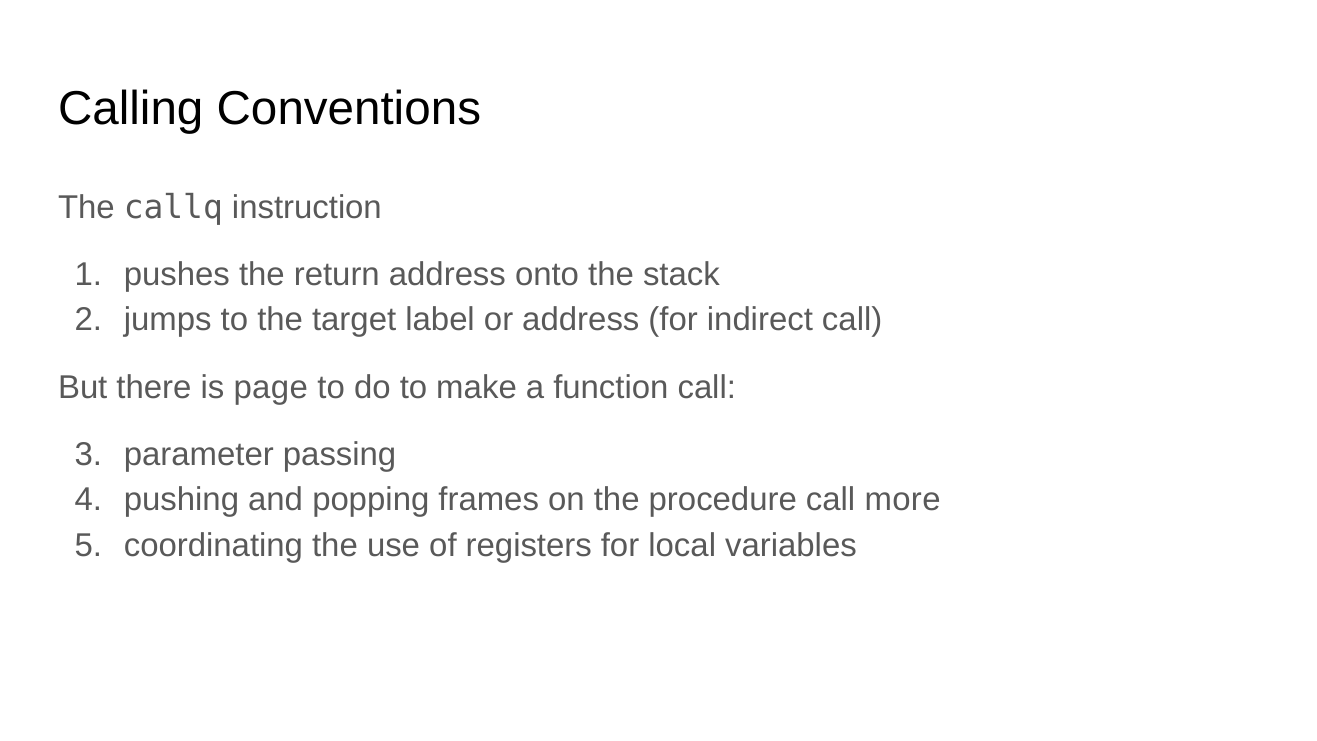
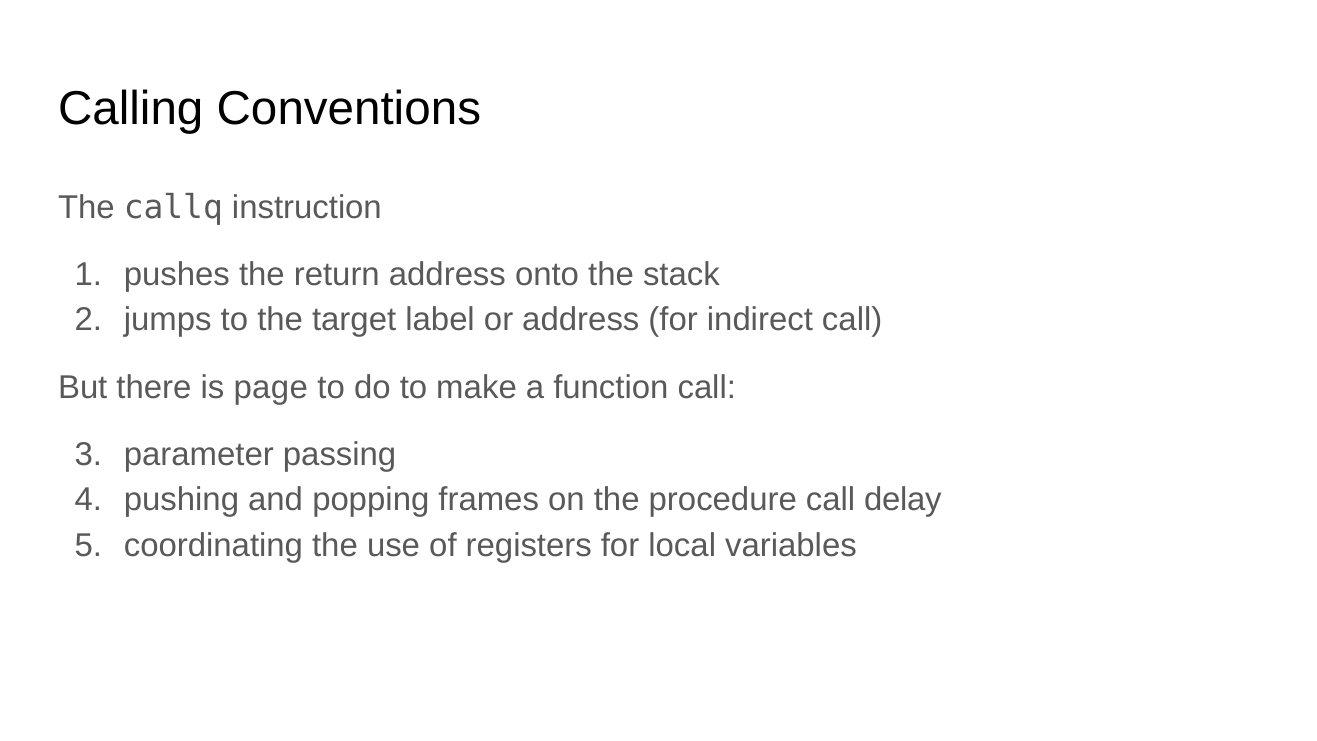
more: more -> delay
